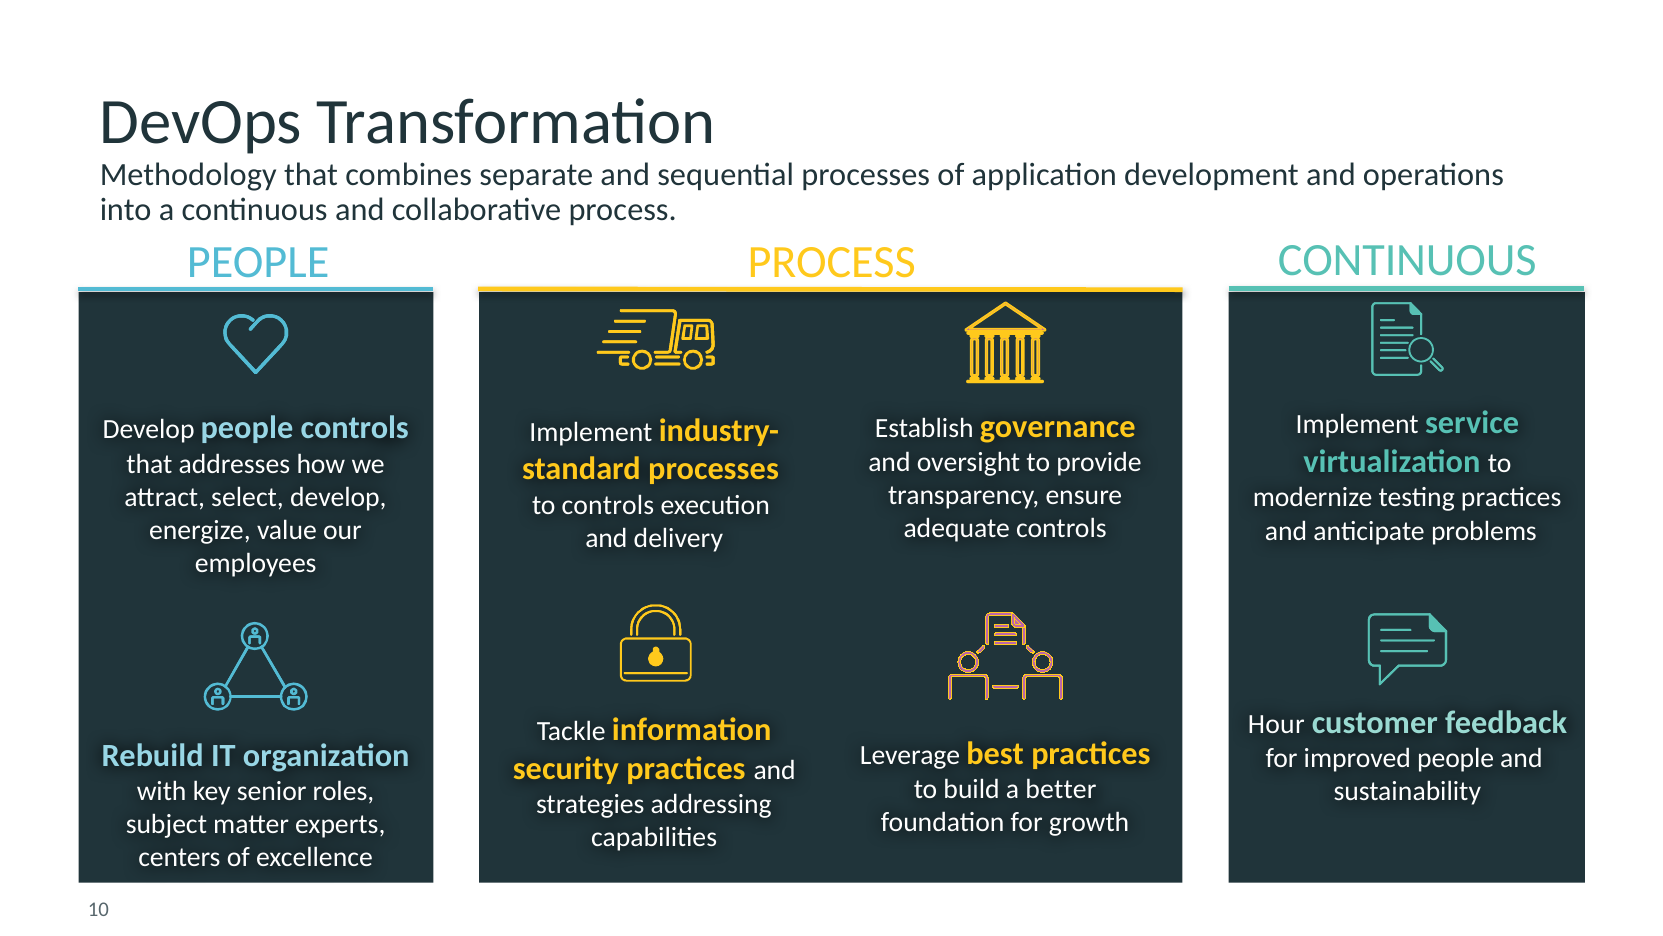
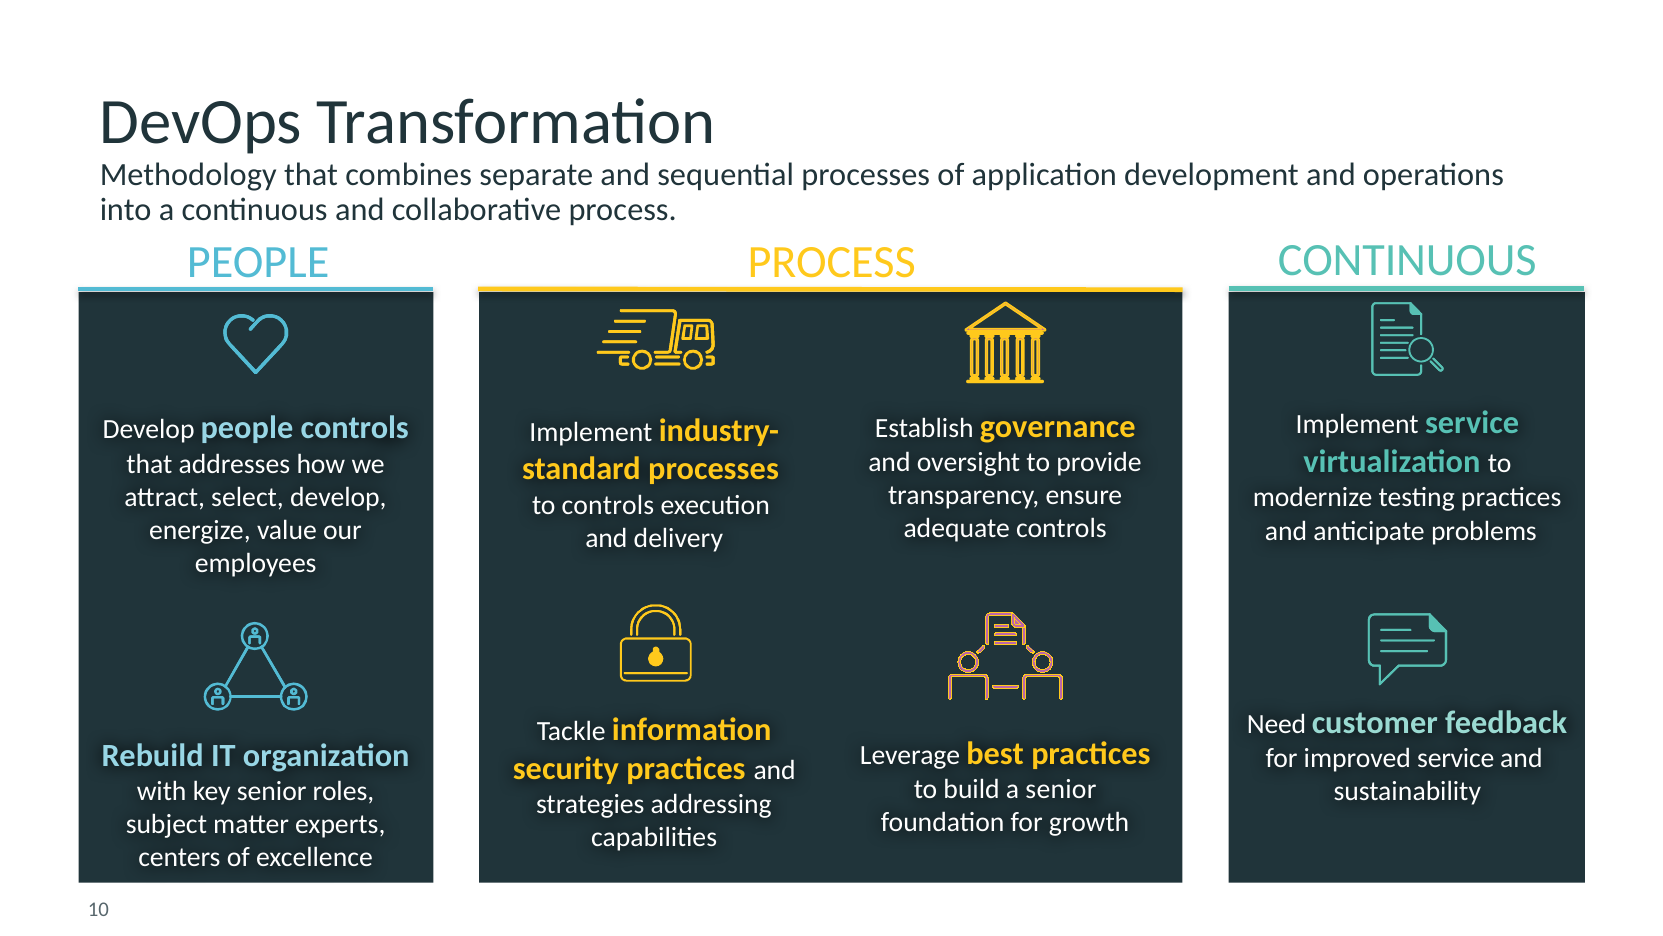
Hour: Hour -> Need
improved people: people -> service
a better: better -> senior
